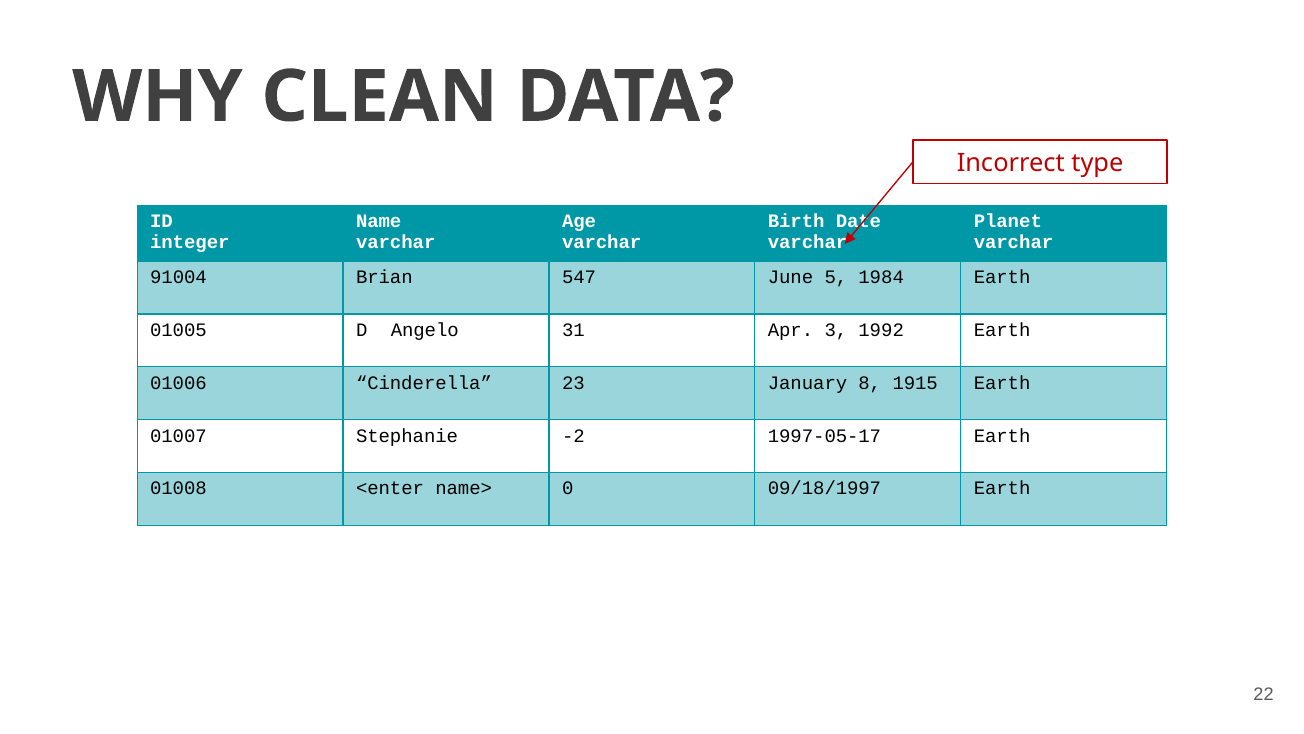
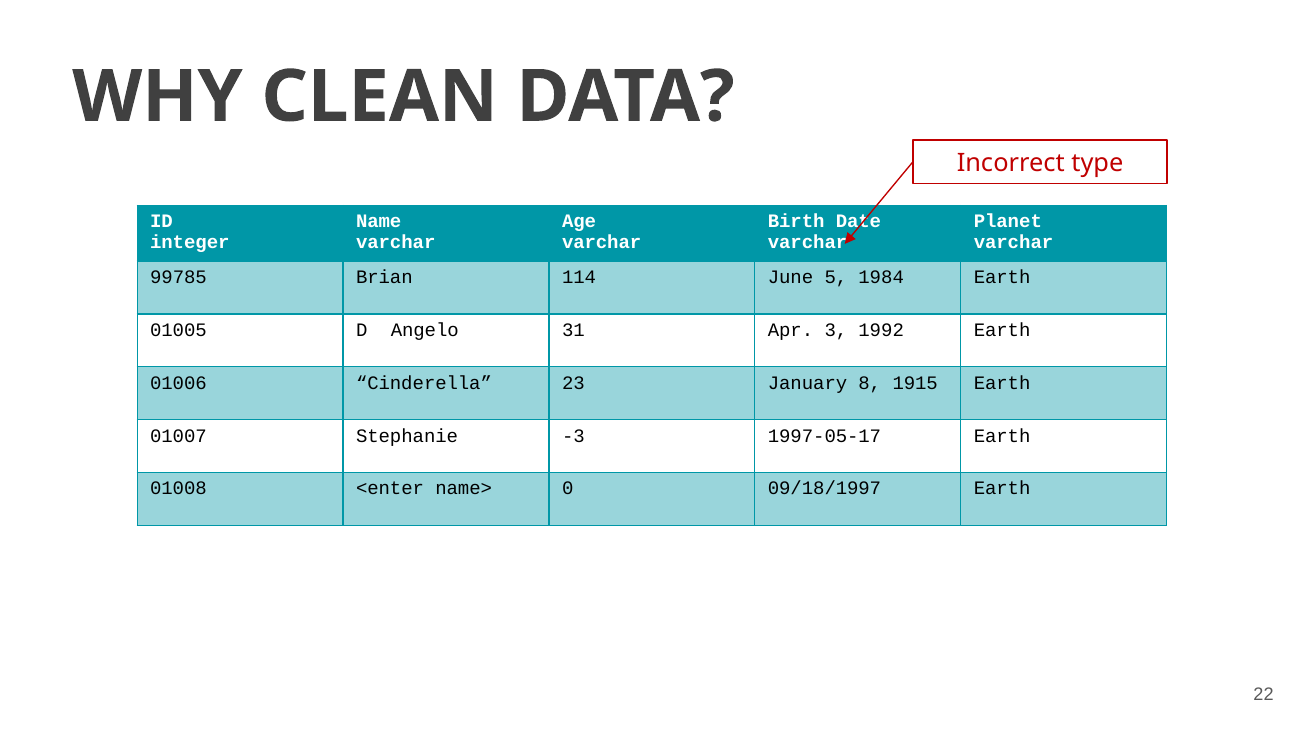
91004: 91004 -> 99785
547: 547 -> 114
-2: -2 -> -3
